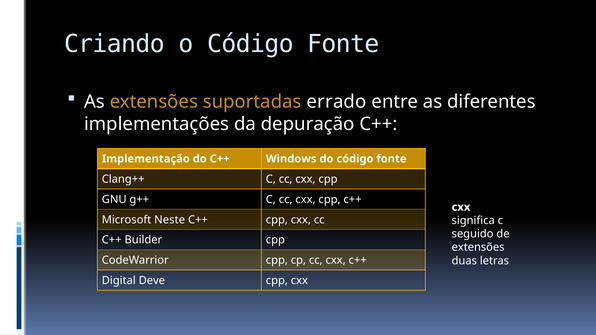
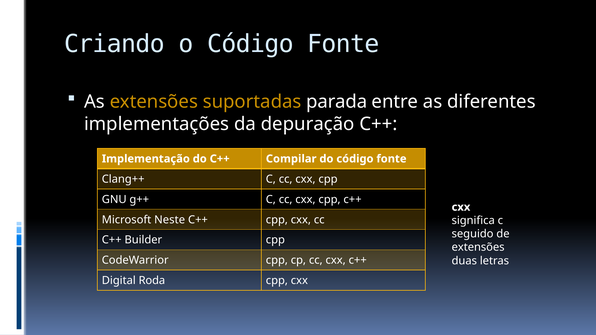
errado: errado -> parada
Windows: Windows -> Compilar
Deve: Deve -> Roda
